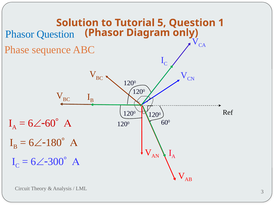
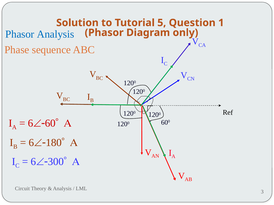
Phasor Question: Question -> Analysis
